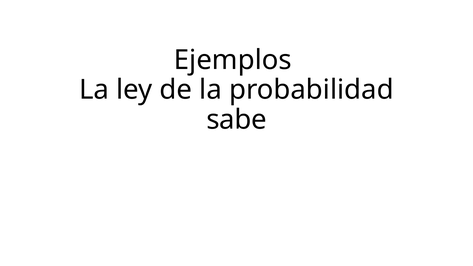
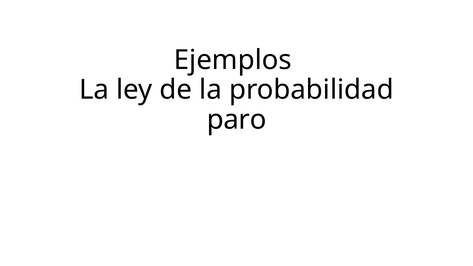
sabe: sabe -> paro
